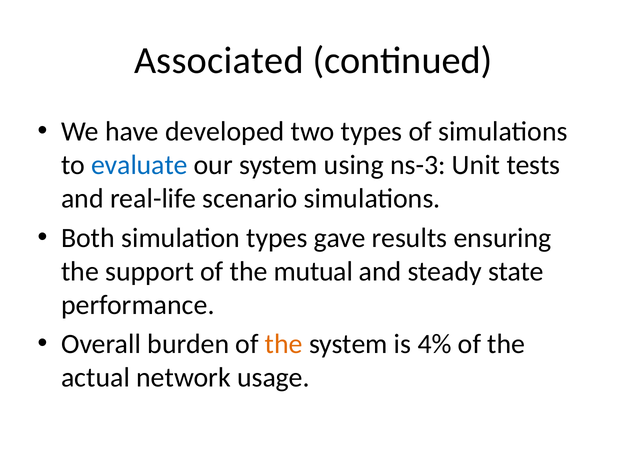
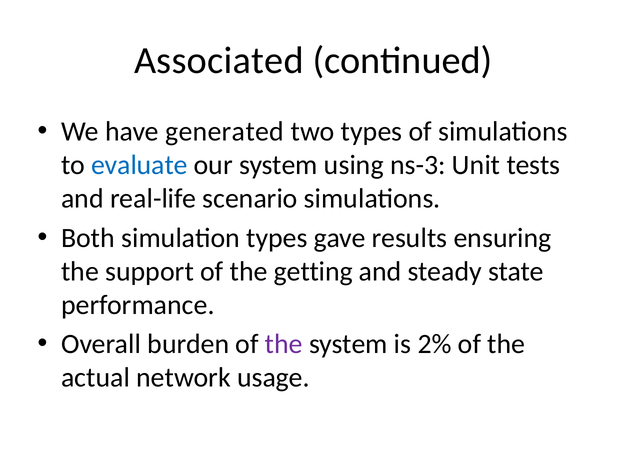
developed: developed -> generated
mutual: mutual -> getting
the at (284, 343) colour: orange -> purple
4%: 4% -> 2%
